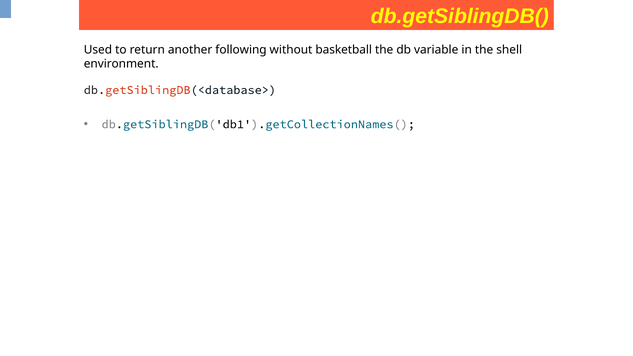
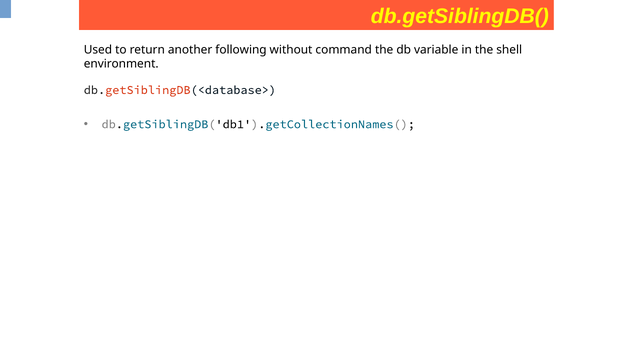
basketball: basketball -> command
